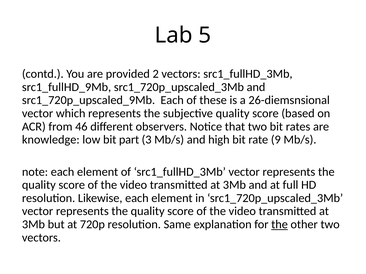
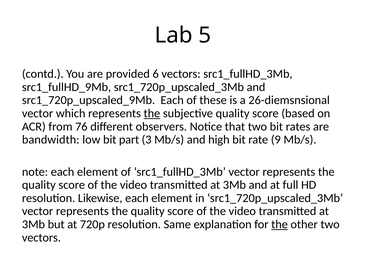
2: 2 -> 6
the at (152, 114) underline: none -> present
46: 46 -> 76
knowledge: knowledge -> bandwidth
